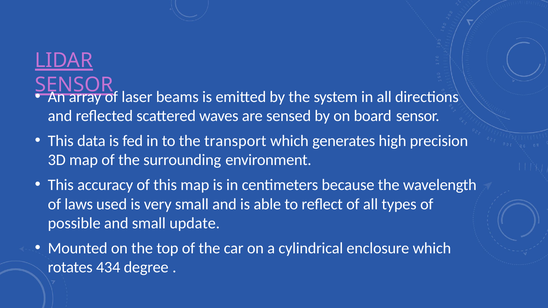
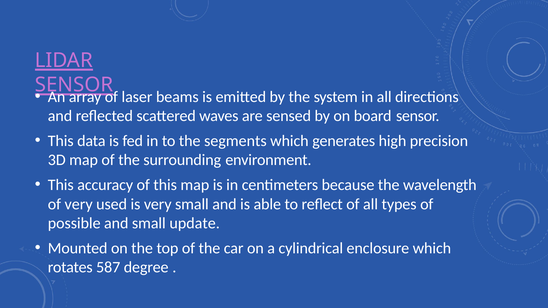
transport: transport -> segments
of laws: laws -> very
434: 434 -> 587
